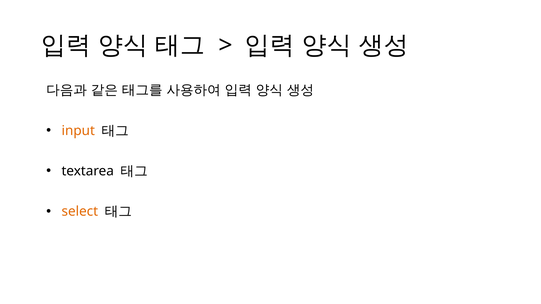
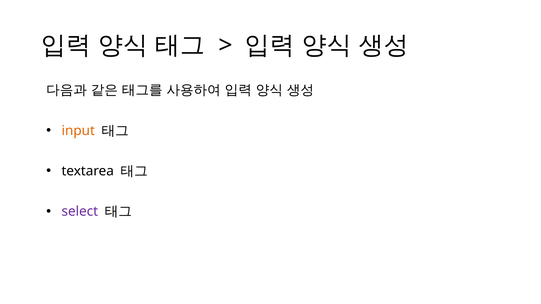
select colour: orange -> purple
